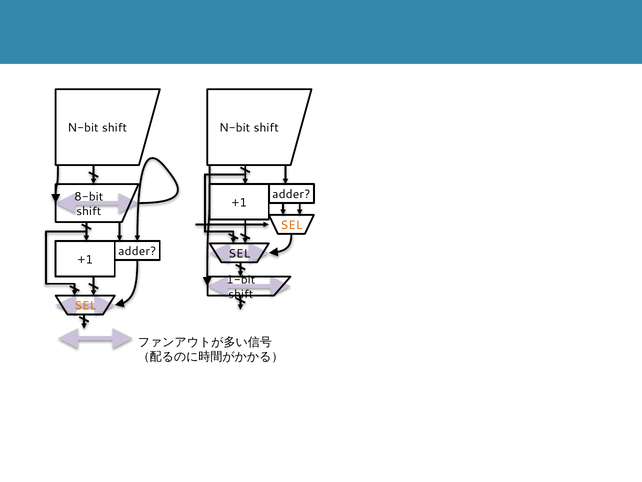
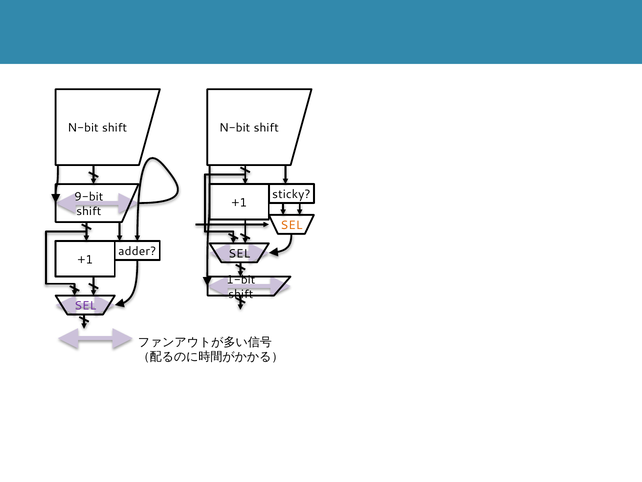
adder at (291, 194): adder -> sticky
8-bit: 8-bit -> 9-bit
SEL at (85, 306) colour: orange -> purple
